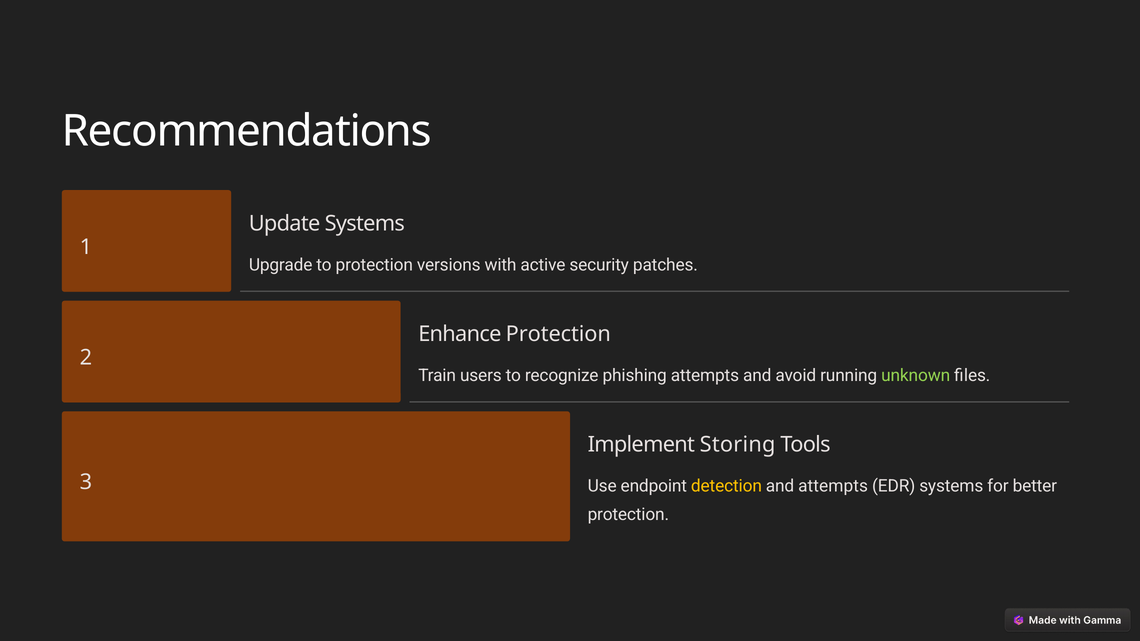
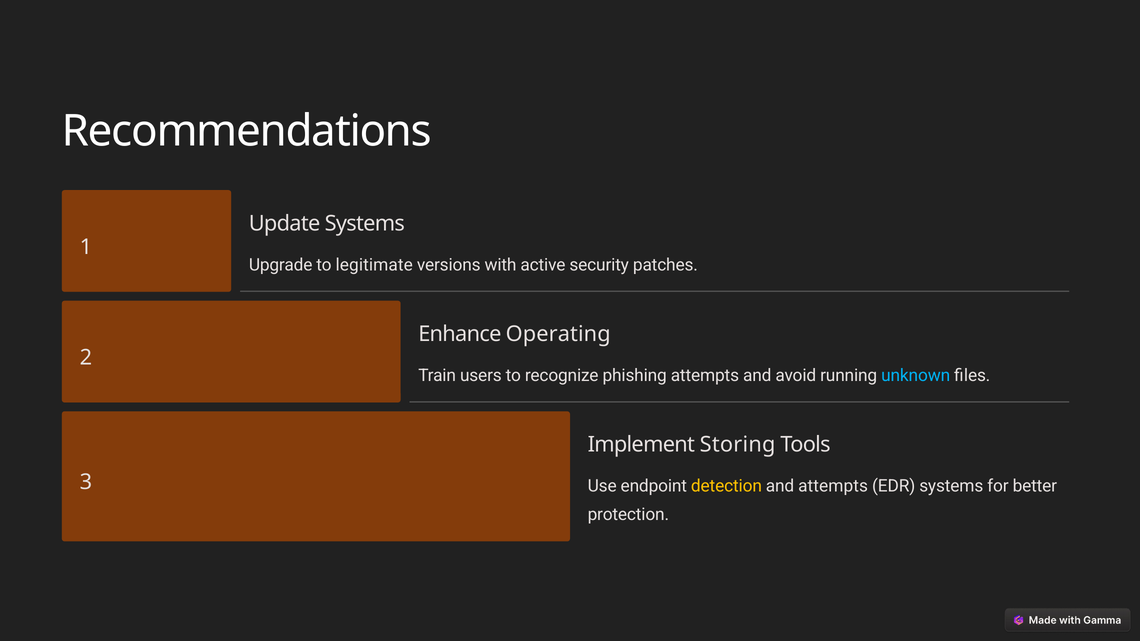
to protection: protection -> legitimate
Enhance Protection: Protection -> Operating
unknown colour: light green -> light blue
